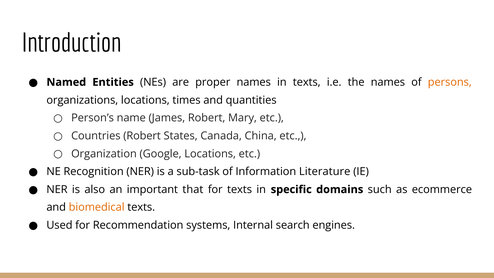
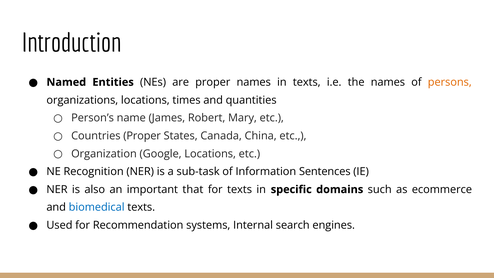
Countries Robert: Robert -> Proper
Literature: Literature -> Sentences
biomedical colour: orange -> blue
